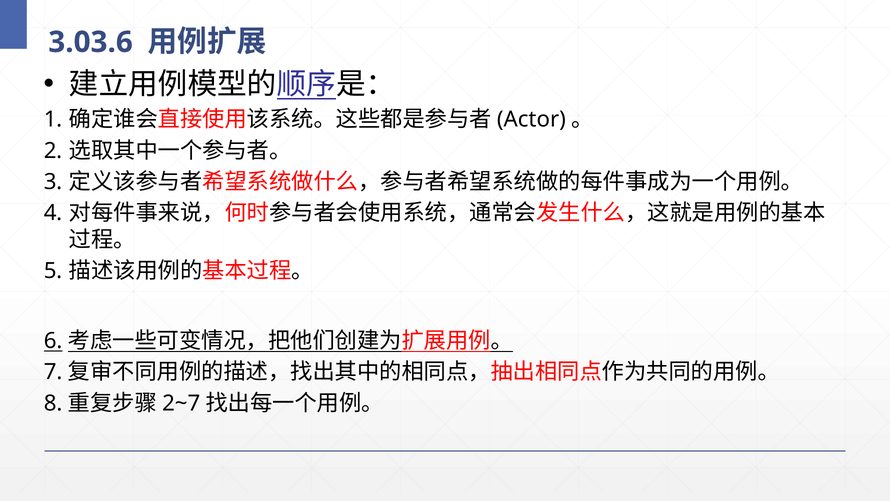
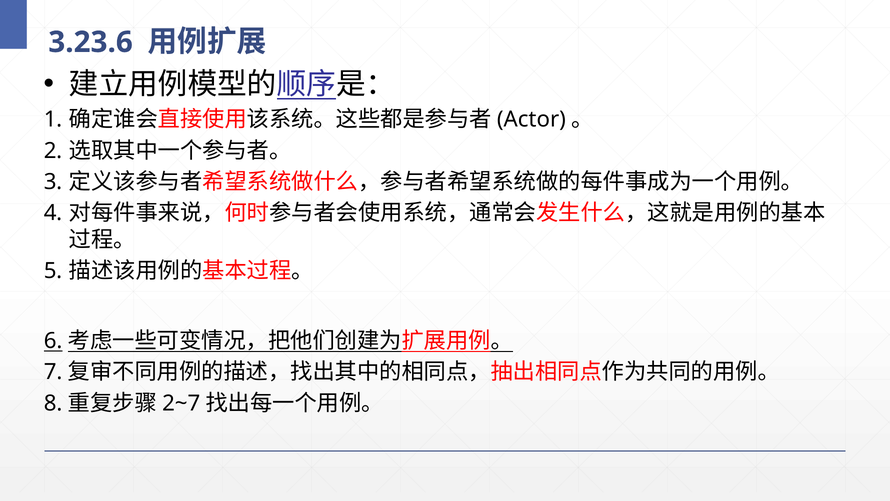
3.03.6: 3.03.6 -> 3.23.6
